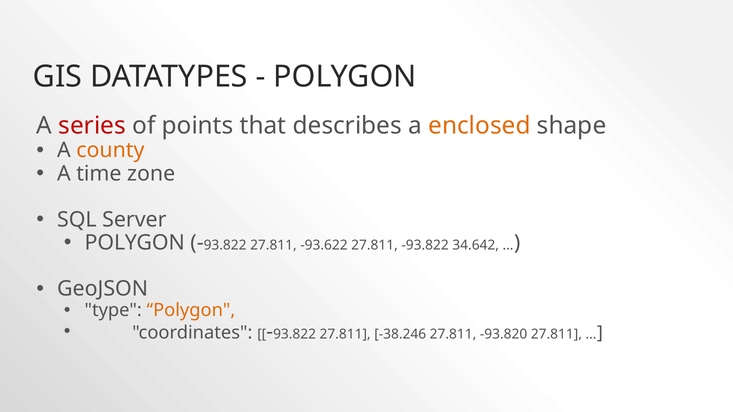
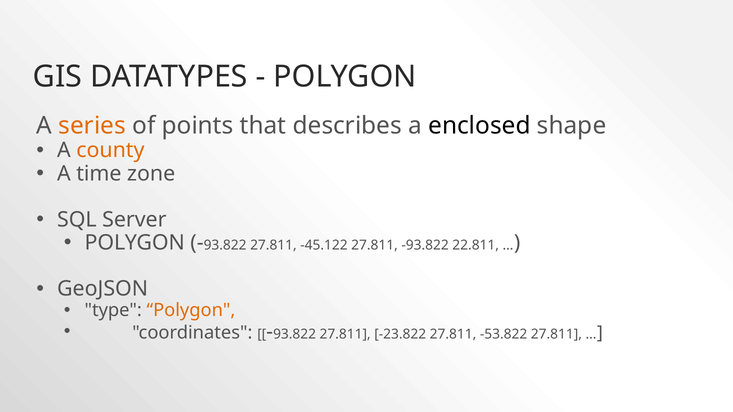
series colour: red -> orange
enclosed colour: orange -> black
-93.622: -93.622 -> -45.122
34.642: 34.642 -> 22.811
-38.246: -38.246 -> -23.822
-93.820: -93.820 -> -53.822
